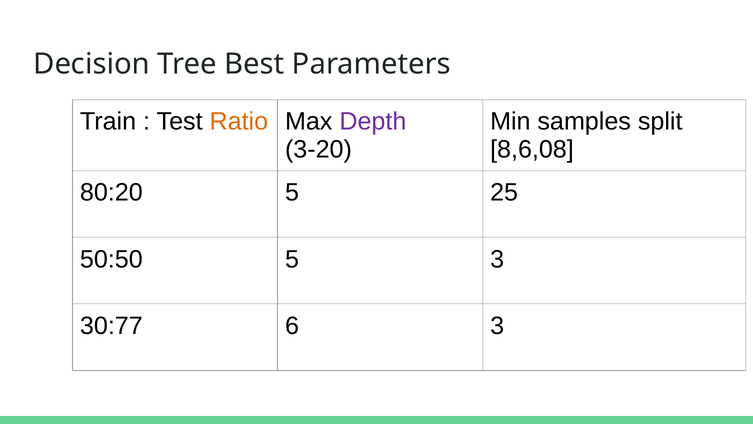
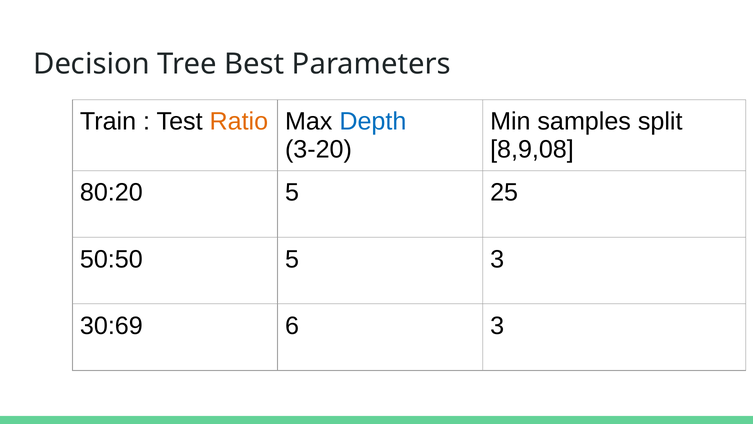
Depth colour: purple -> blue
8,6,08: 8,6,08 -> 8,9,08
30:77: 30:77 -> 30:69
